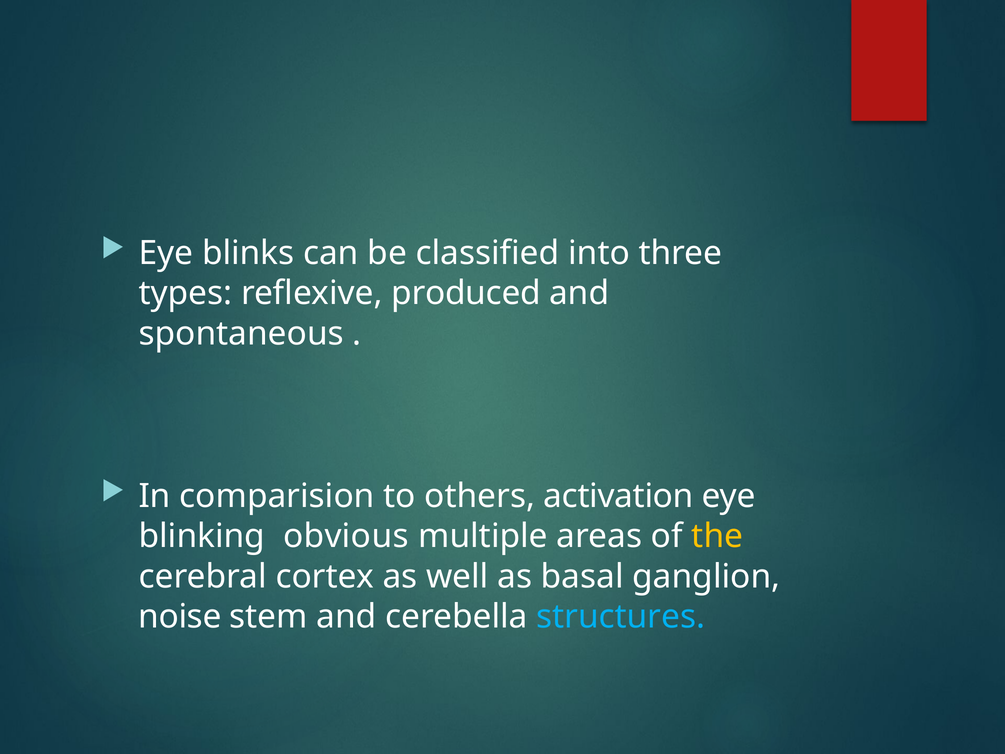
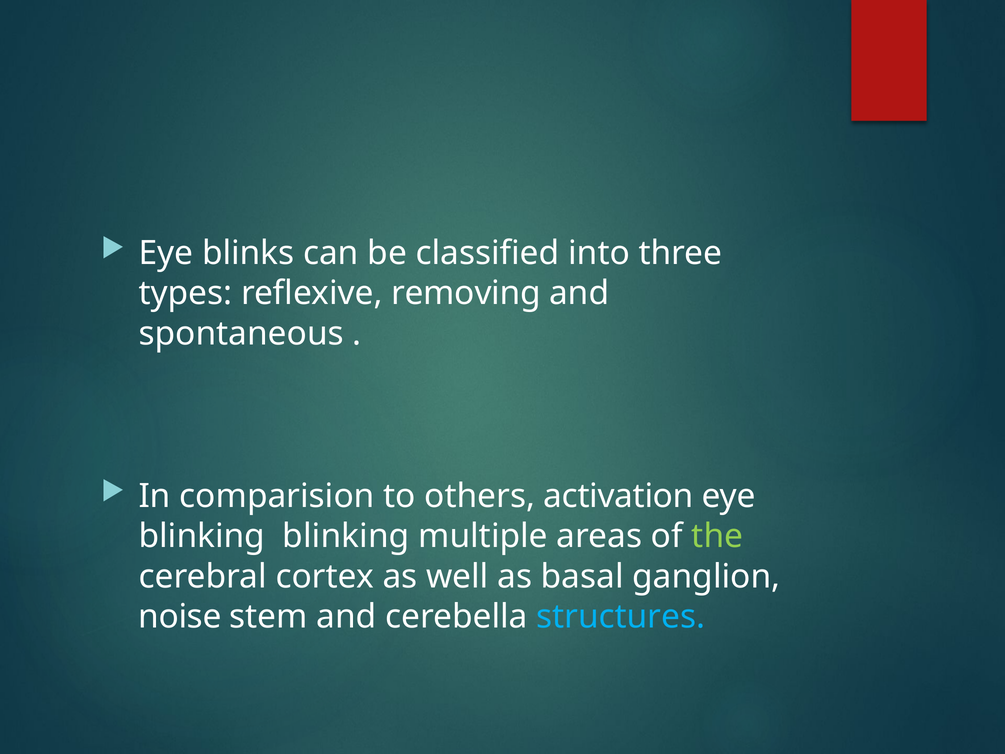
produced: produced -> removing
blinking obvious: obvious -> blinking
the colour: yellow -> light green
